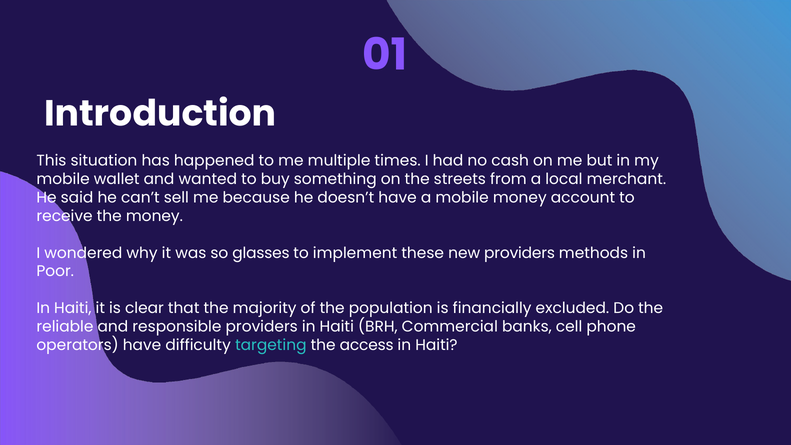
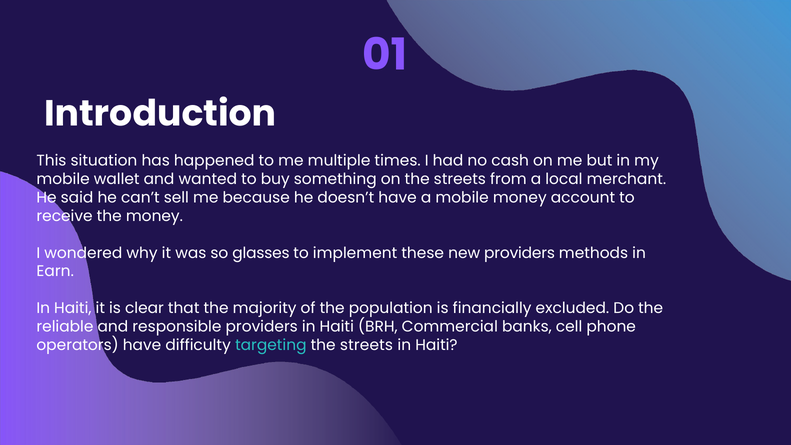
Poor: Poor -> Earn
targeting the access: access -> streets
